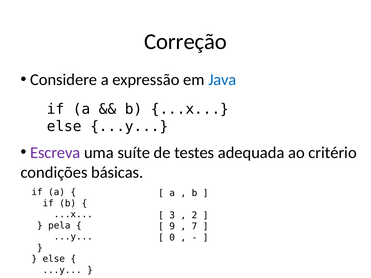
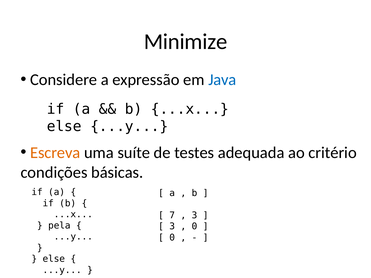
Correção: Correção -> Minimize
Escreva colour: purple -> orange
3: 3 -> 7
2 at (194, 215): 2 -> 3
9 at (172, 227): 9 -> 3
7 at (194, 227): 7 -> 0
